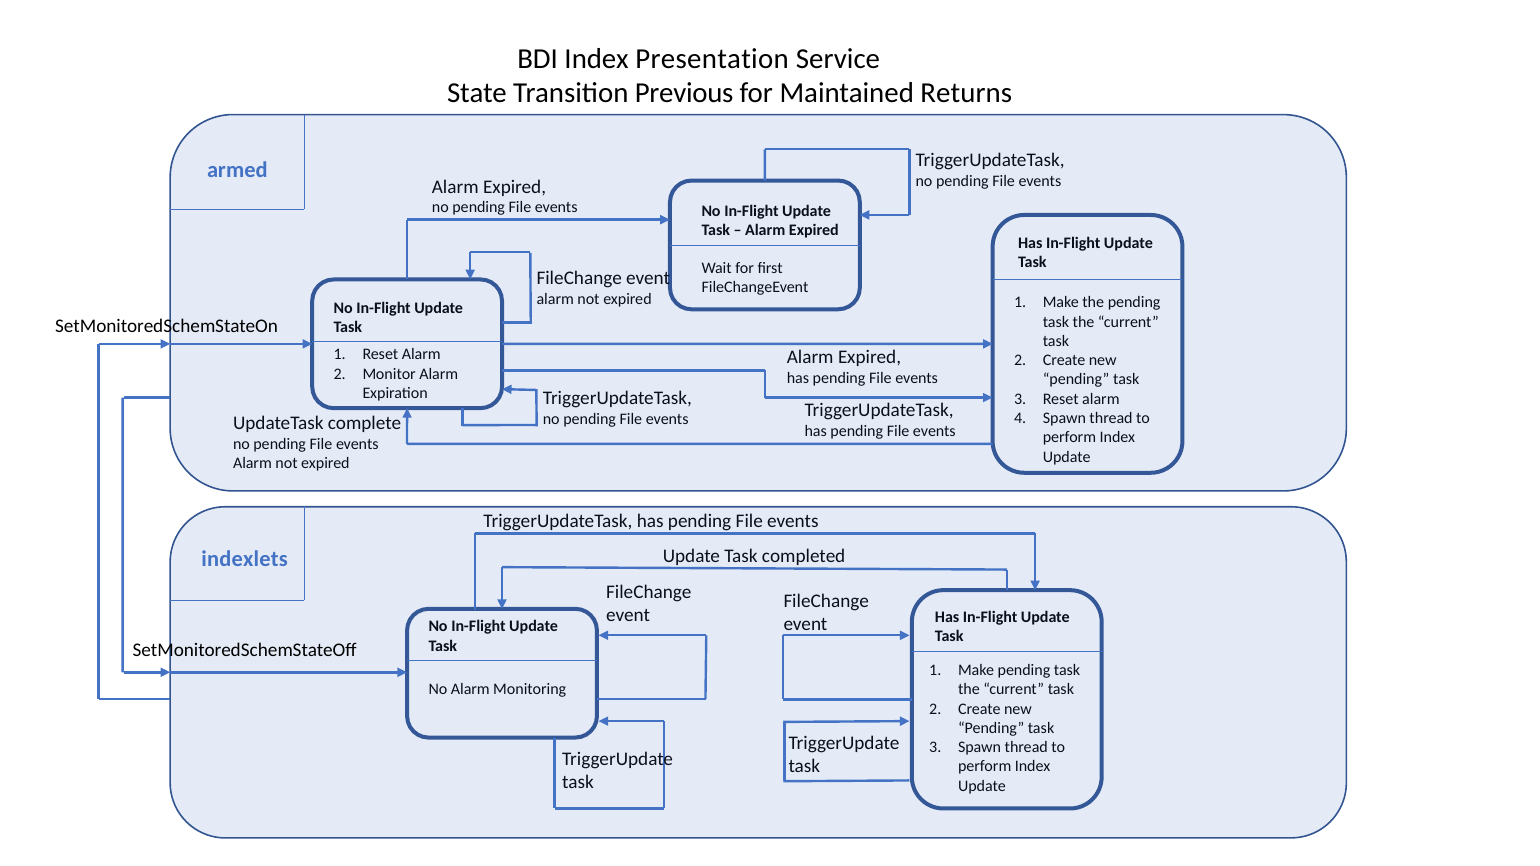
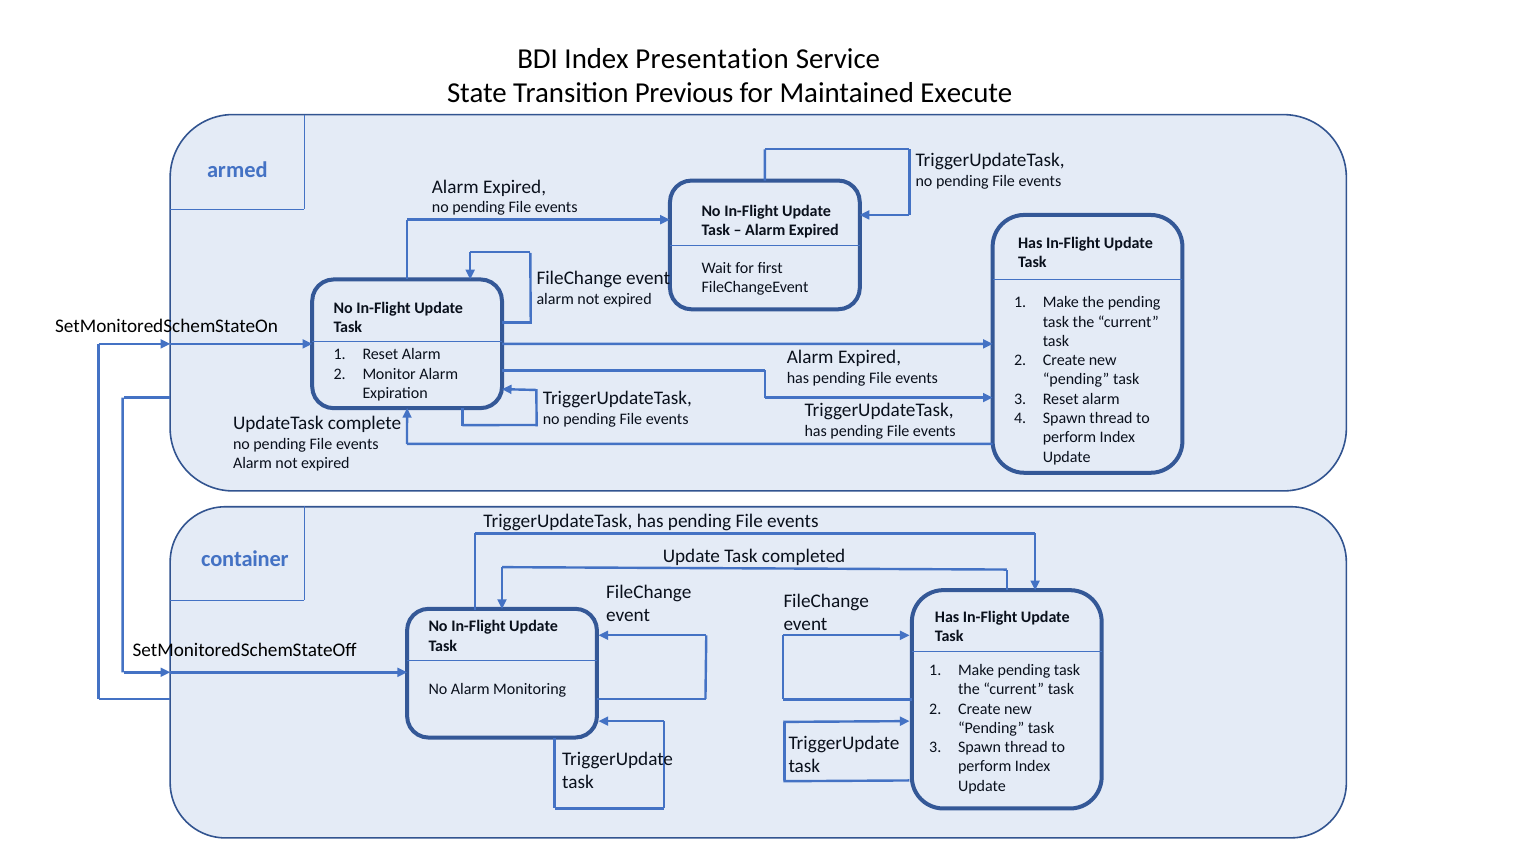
Returns: Returns -> Execute
indexlets: indexlets -> container
